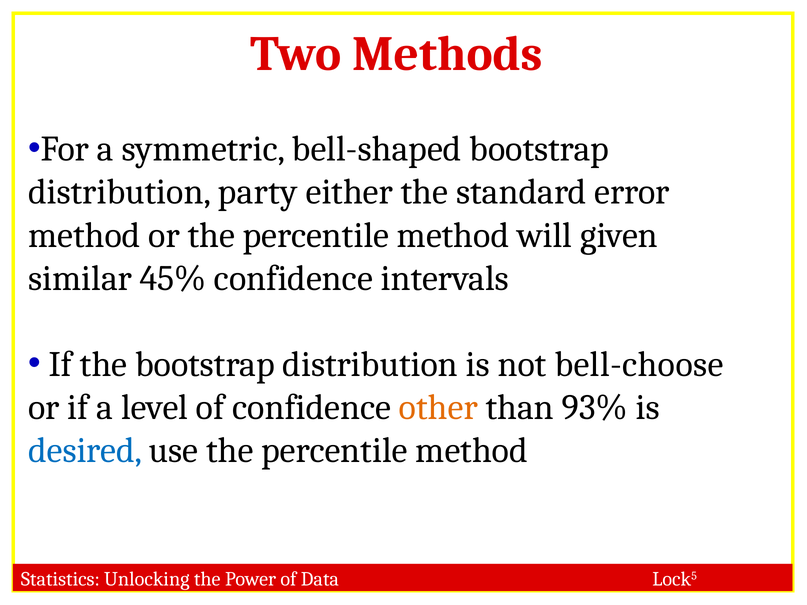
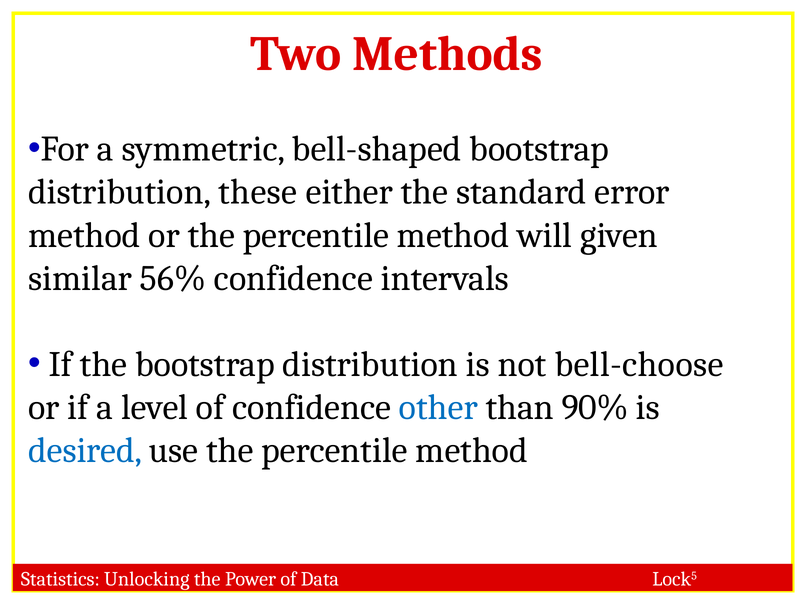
party: party -> these
45%: 45% -> 56%
other colour: orange -> blue
93%: 93% -> 90%
